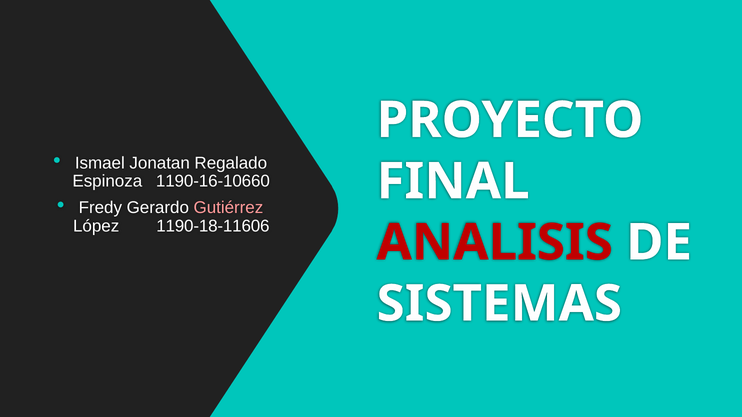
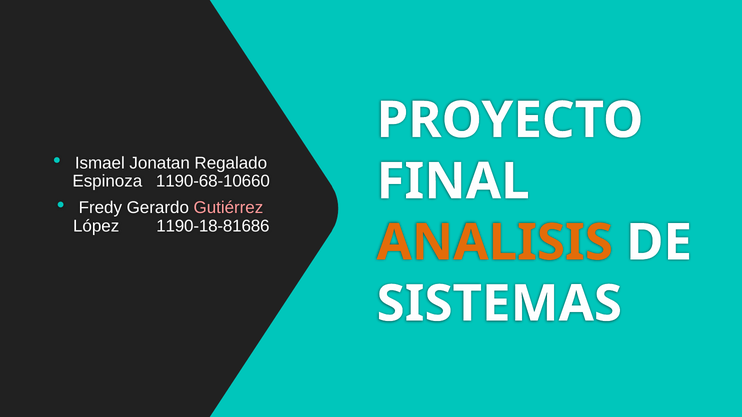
1190-16-10660: 1190-16-10660 -> 1190-68-10660
1190-18-11606: 1190-18-11606 -> 1190-18-81686
ANALISIS colour: red -> orange
